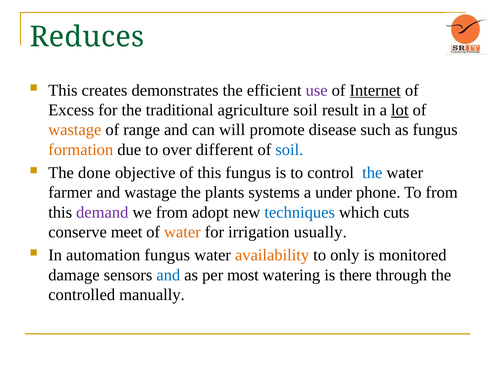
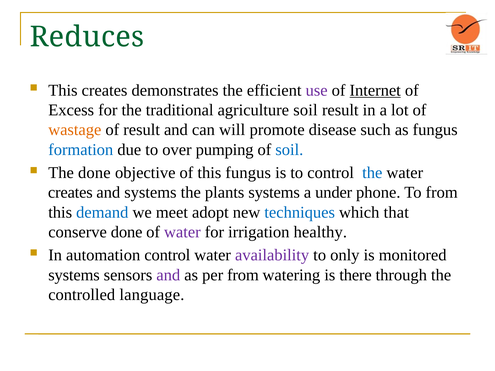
lot underline: present -> none
of range: range -> result
formation colour: orange -> blue
different: different -> pumping
farmer at (70, 193): farmer -> creates
and wastage: wastage -> systems
demand colour: purple -> blue
we from: from -> meet
cuts: cuts -> that
conserve meet: meet -> done
water at (182, 232) colour: orange -> purple
usually: usually -> healthy
automation fungus: fungus -> control
availability colour: orange -> purple
damage at (74, 275): damage -> systems
and at (168, 275) colour: blue -> purple
per most: most -> from
manually: manually -> language
